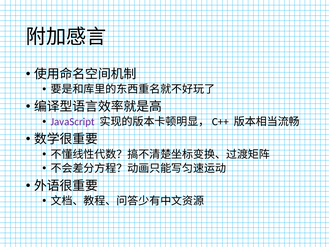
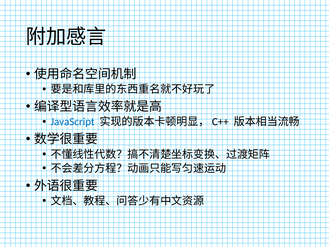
JavaScript colour: purple -> blue
